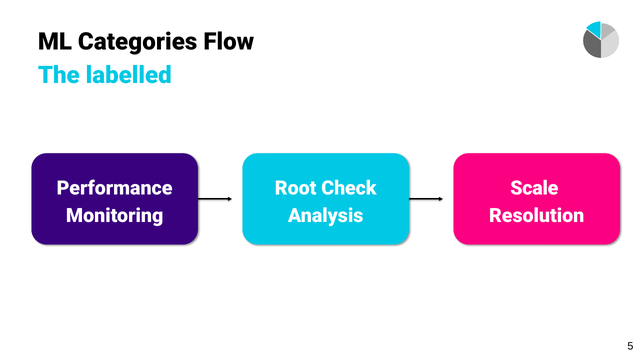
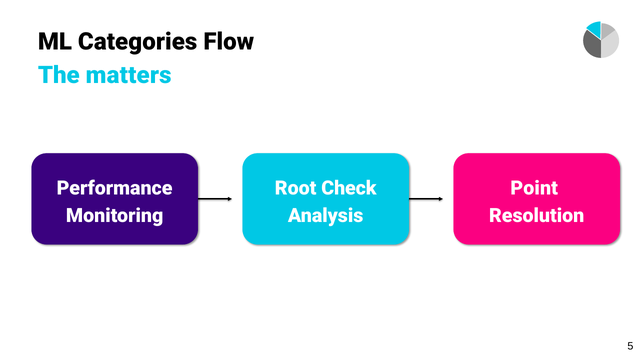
labelled: labelled -> matters
Scale: Scale -> Point
